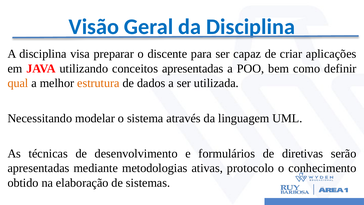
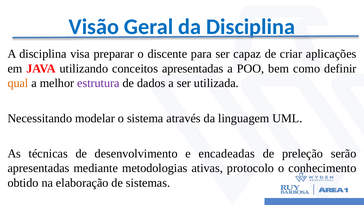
estrutura colour: orange -> purple
formulários: formulários -> encadeadas
diretivas: diretivas -> preleção
